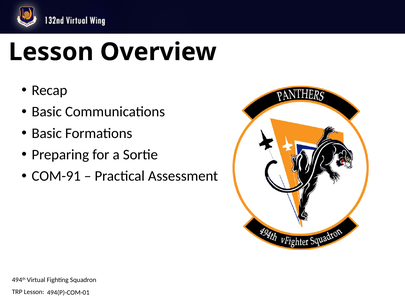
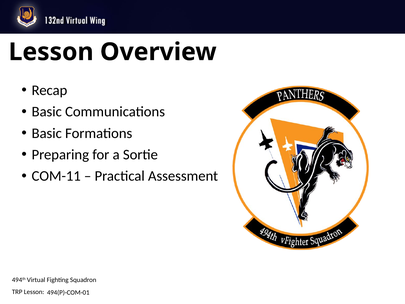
COM-91: COM-91 -> COM-11
